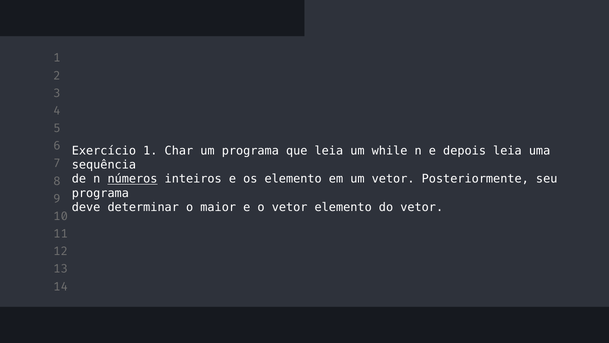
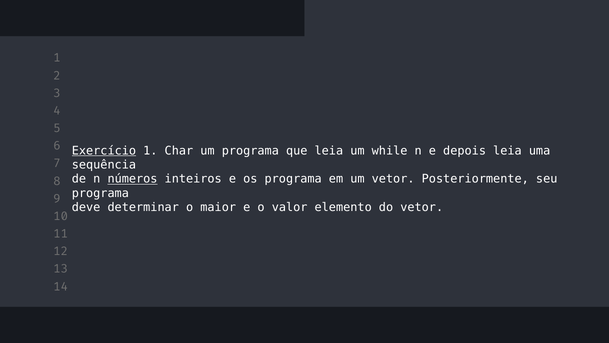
Exercício underline: none -> present
os elemento: elemento -> programa
o vetor: vetor -> valor
